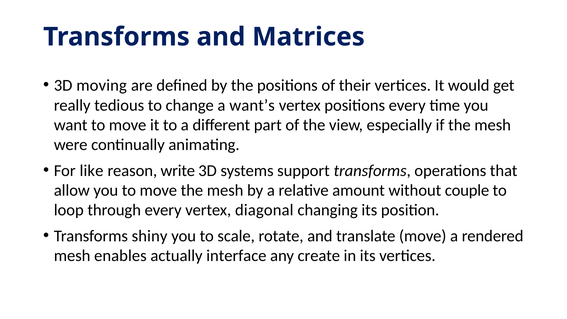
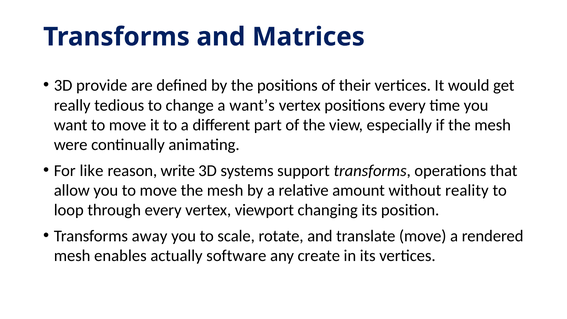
moving: moving -> provide
couple: couple -> reality
diagonal: diagonal -> viewport
shiny: shiny -> away
interface: interface -> software
